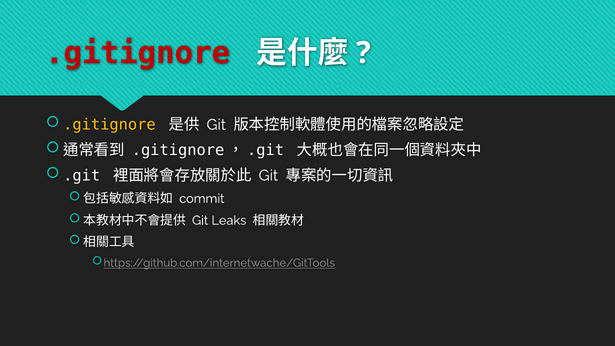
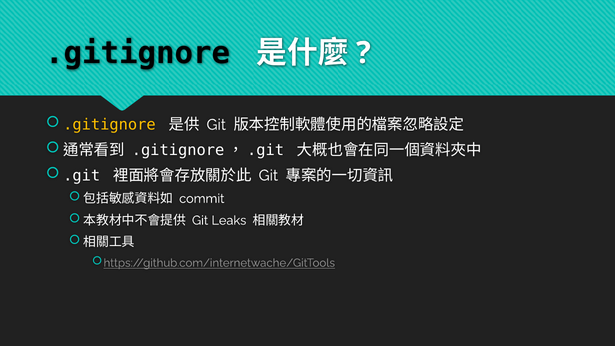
.gitignore at (138, 53) colour: red -> black
